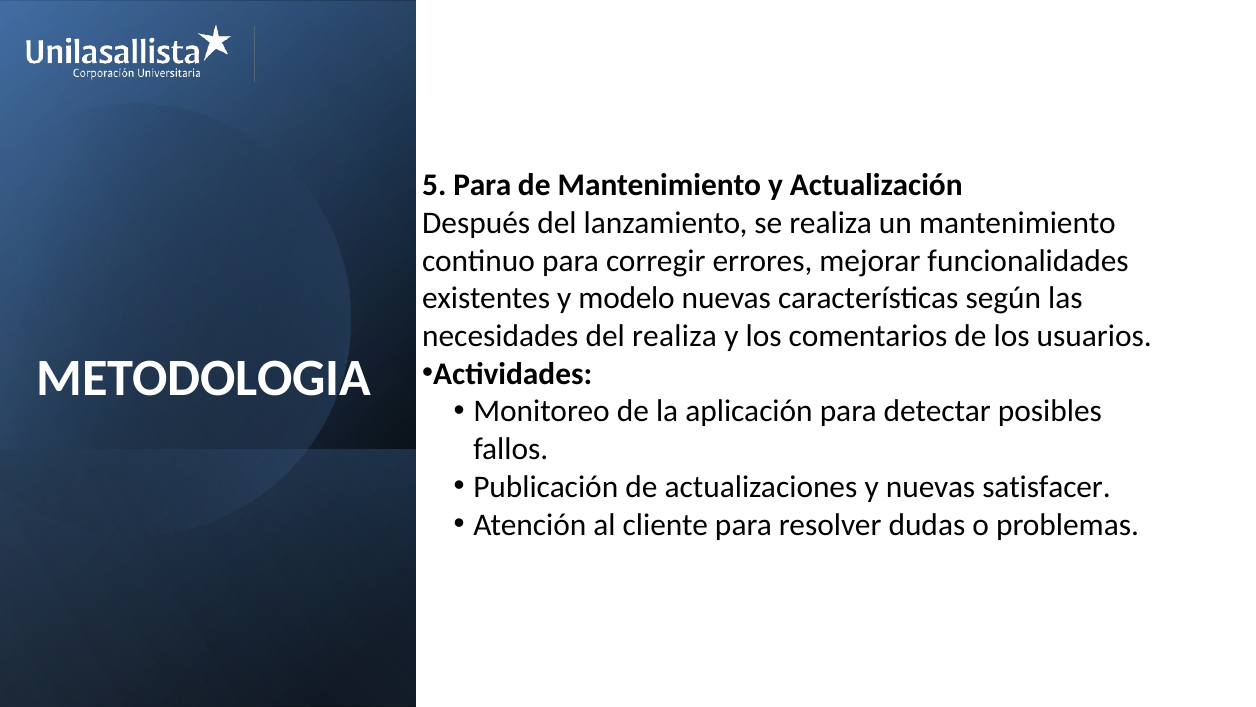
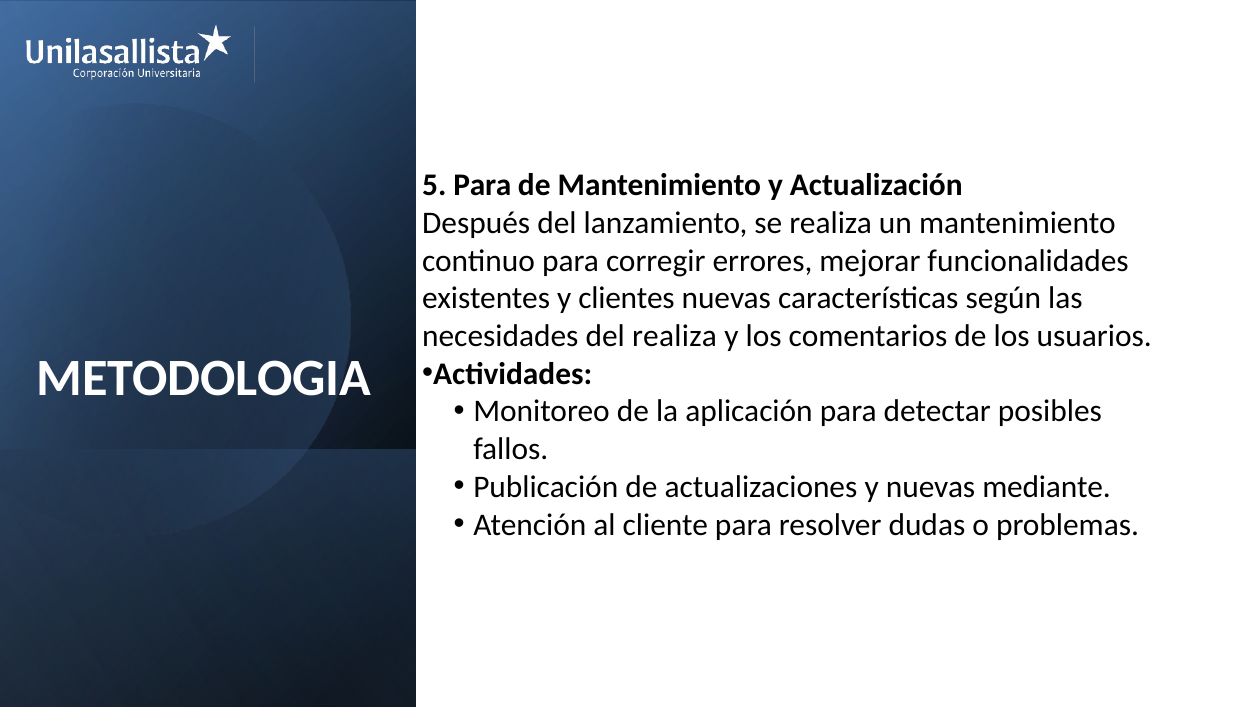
modelo: modelo -> clientes
satisfacer: satisfacer -> mediante
